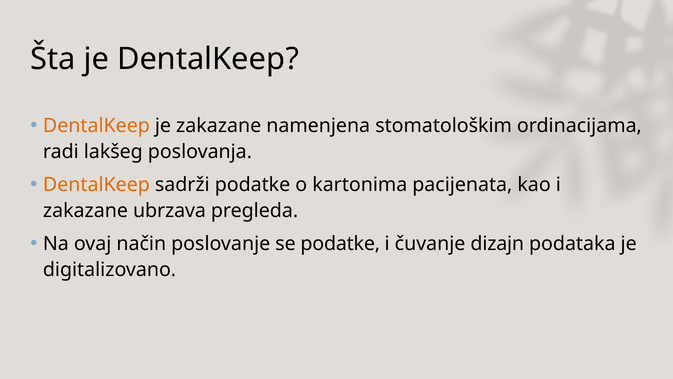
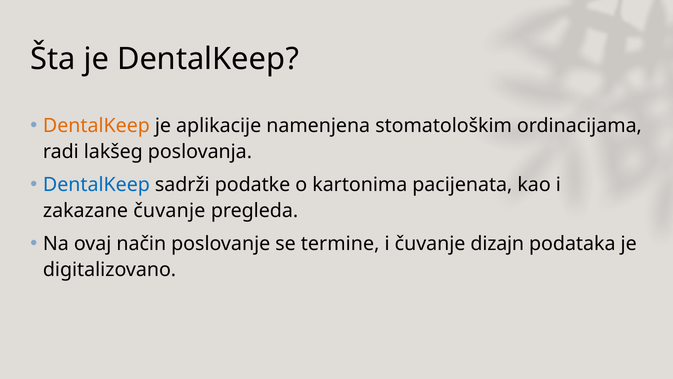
je zakazane: zakazane -> aplikacije
DentalKeep at (96, 184) colour: orange -> blue
zakazane ubrzava: ubrzava -> čuvanje
se podatke: podatke -> termine
